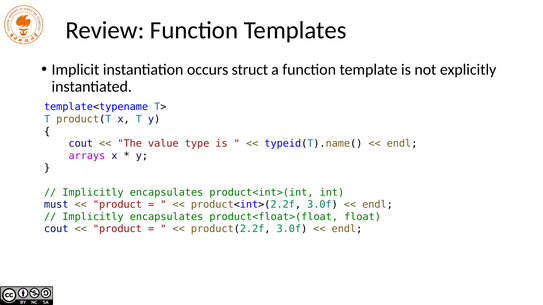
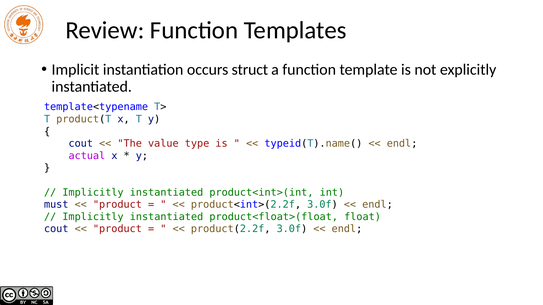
arrays: arrays -> actual
encapsulates at (167, 193): encapsulates -> instantiated
encapsulates at (167, 217): encapsulates -> instantiated
